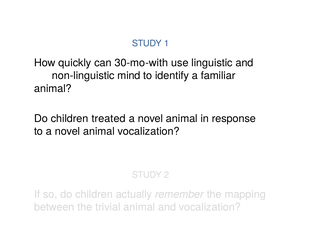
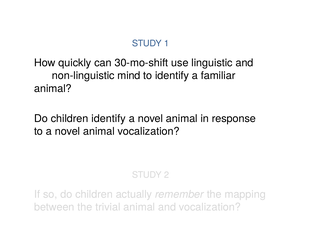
30-mo-with: 30-mo-with -> 30-mo-shift
children treated: treated -> identify
